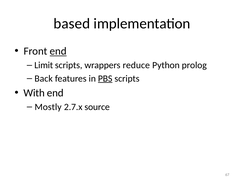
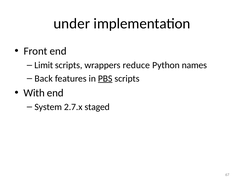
based: based -> under
end at (58, 51) underline: present -> none
prolog: prolog -> names
Mostly: Mostly -> System
source: source -> staged
